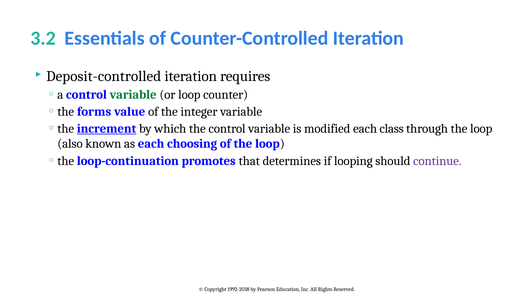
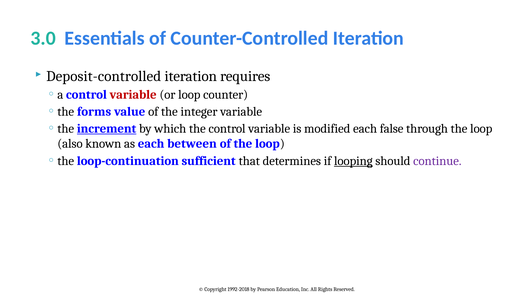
3.2: 3.2 -> 3.0
variable at (133, 94) colour: green -> red
class: class -> false
choosing: choosing -> between
promotes: promotes -> sufficient
looping underline: none -> present
